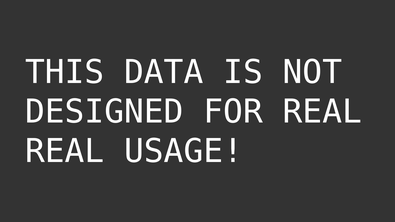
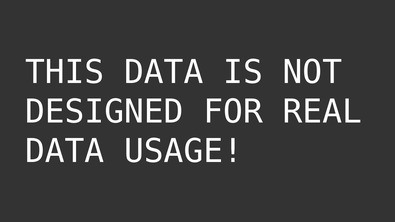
REAL at (65, 151): REAL -> DATA
